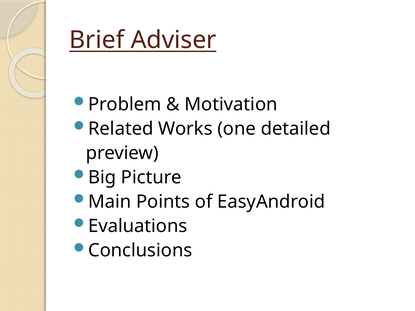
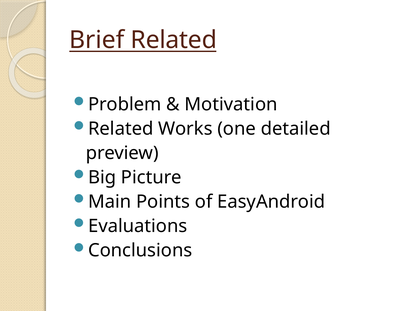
Brief Adviser: Adviser -> Related
